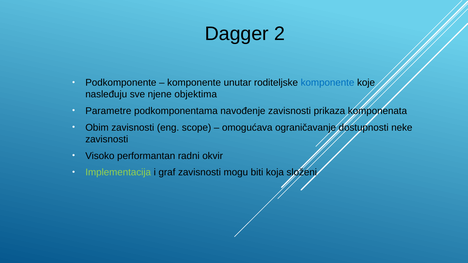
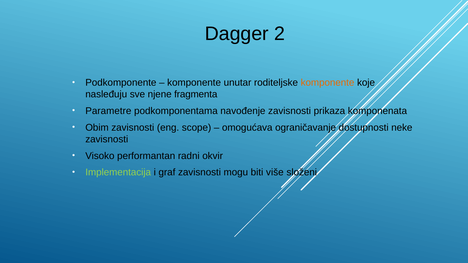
komponente at (328, 83) colour: blue -> orange
objektima: objektima -> fragmenta
koja: koja -> više
